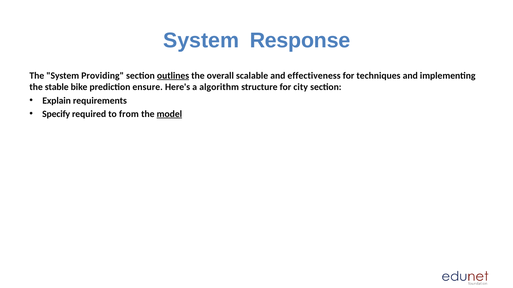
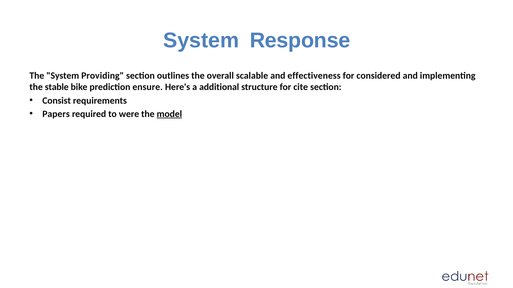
outlines underline: present -> none
techniques: techniques -> considered
algorithm: algorithm -> additional
city: city -> cite
Explain: Explain -> Consist
Specify: Specify -> Papers
from: from -> were
